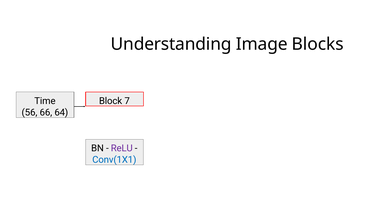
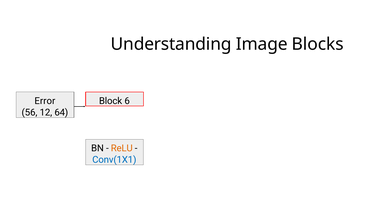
7: 7 -> 6
Time: Time -> Error
66: 66 -> 12
ReLU colour: purple -> orange
